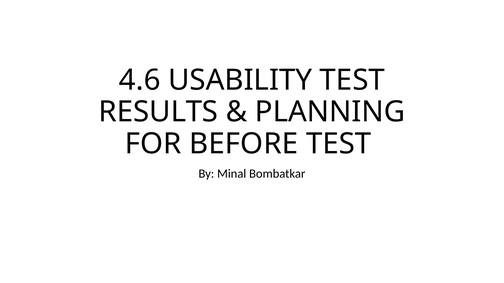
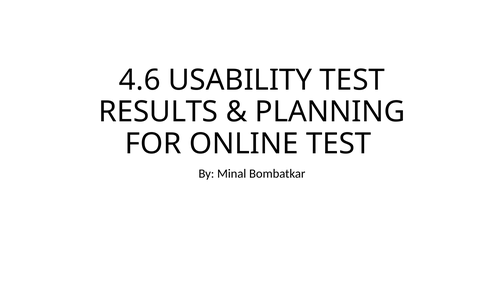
BEFORE: BEFORE -> ONLINE
